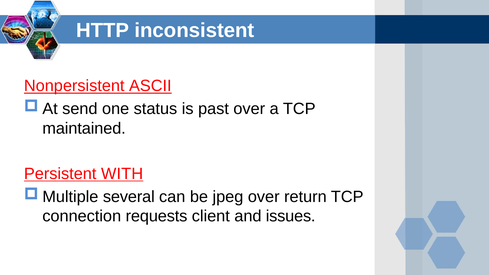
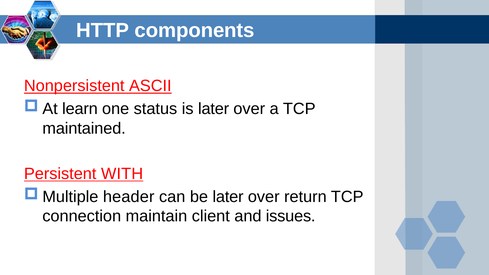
inconsistent: inconsistent -> components
send: send -> learn
is past: past -> later
several: several -> header
be jpeg: jpeg -> later
requests: requests -> maintain
